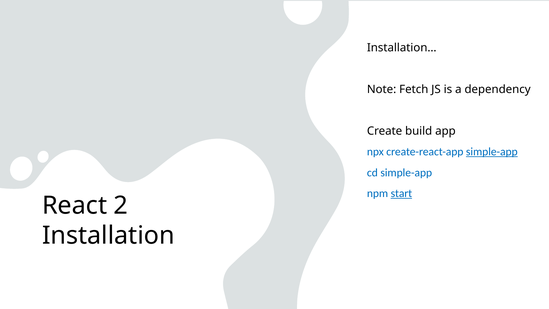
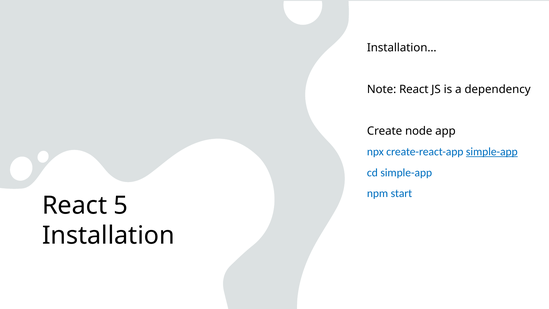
Note Fetch: Fetch -> React
build: build -> node
start underline: present -> none
2: 2 -> 5
